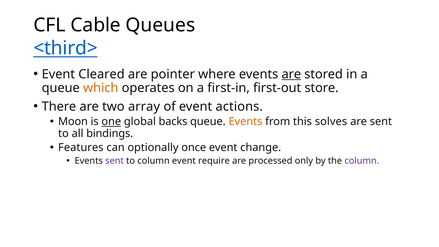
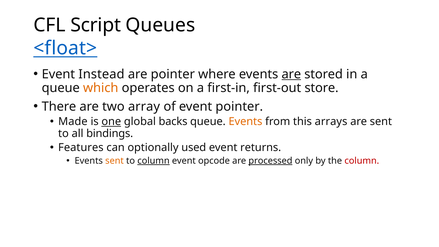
Cable: Cable -> Script
<third>: <third> -> <float>
Cleared: Cleared -> Instead
event actions: actions -> pointer
Moon: Moon -> Made
solves: solves -> arrays
once: once -> used
change: change -> returns
sent at (115, 161) colour: purple -> orange
column at (153, 161) underline: none -> present
require: require -> opcode
processed underline: none -> present
column at (362, 161) colour: purple -> red
